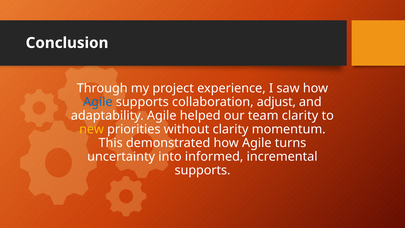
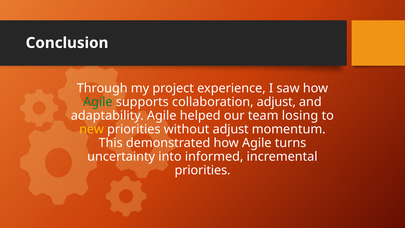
Agile at (98, 102) colour: blue -> green
team clarity: clarity -> losing
without clarity: clarity -> adjust
supports at (203, 170): supports -> priorities
